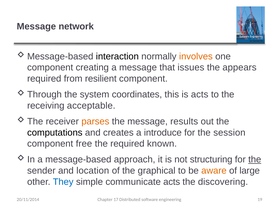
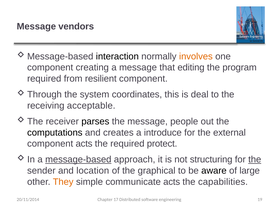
network: network -> vendors
issues: issues -> editing
appears: appears -> program
is acts: acts -> deal
parses colour: orange -> black
results: results -> people
session: session -> external
component free: free -> acts
known: known -> protect
message-based underline: none -> present
aware colour: orange -> black
They colour: blue -> orange
discovering: discovering -> capabilities
